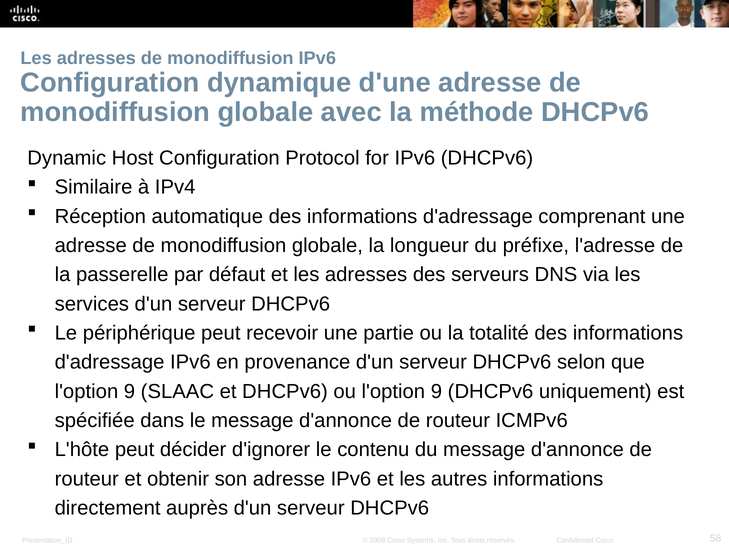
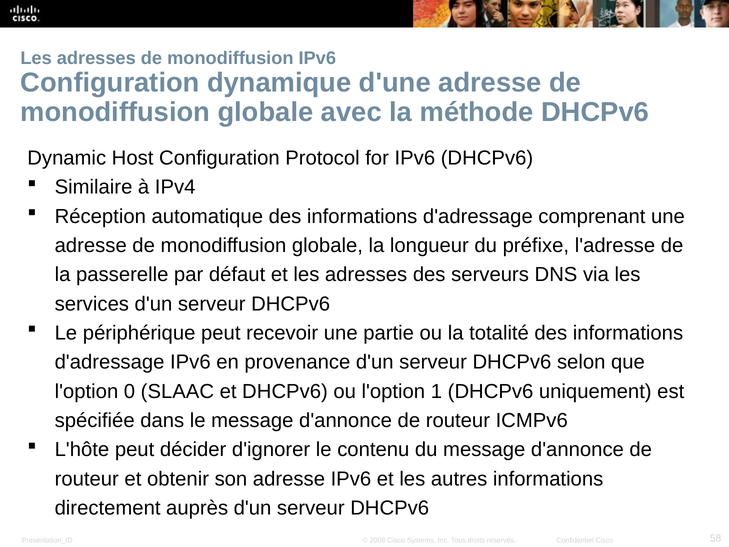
9 at (129, 391): 9 -> 0
ou l'option 9: 9 -> 1
